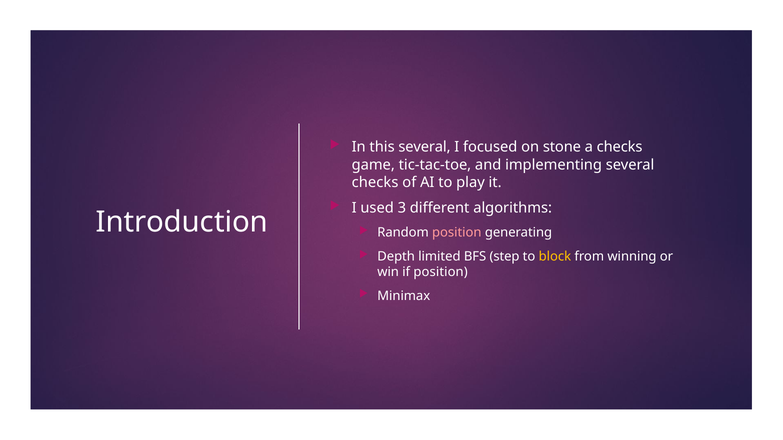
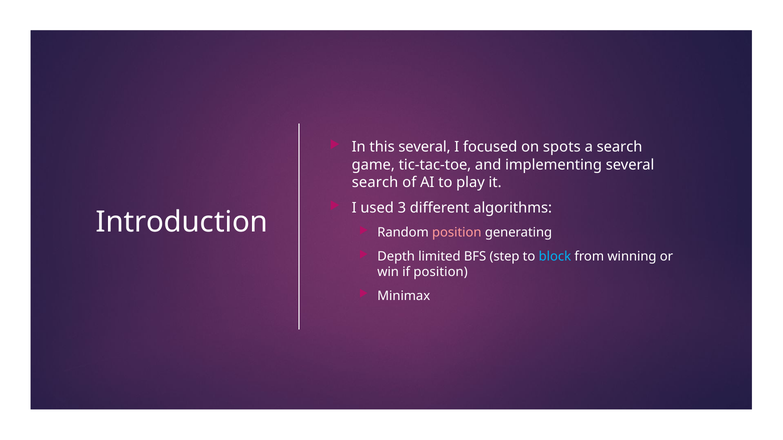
stone: stone -> spots
a checks: checks -> search
checks at (375, 182): checks -> search
block colour: yellow -> light blue
